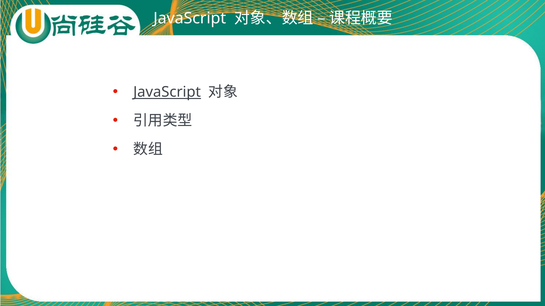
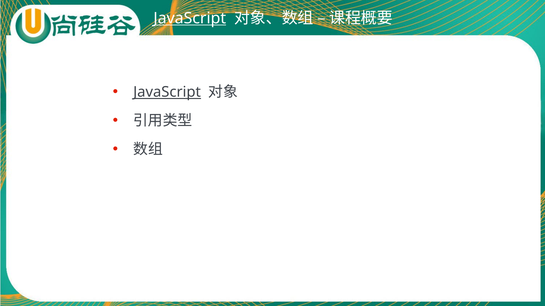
JavaScript at (190, 18) underline: none -> present
